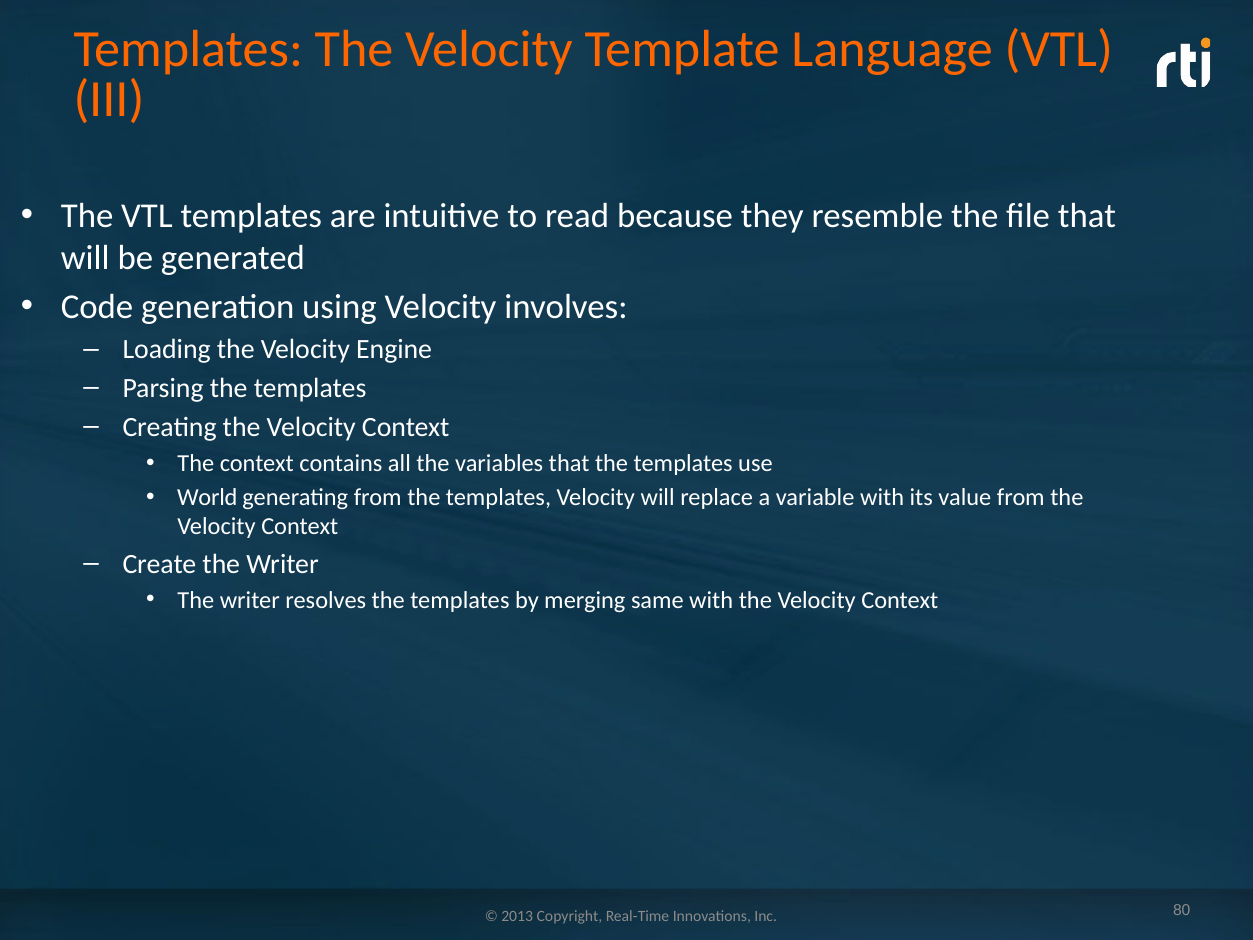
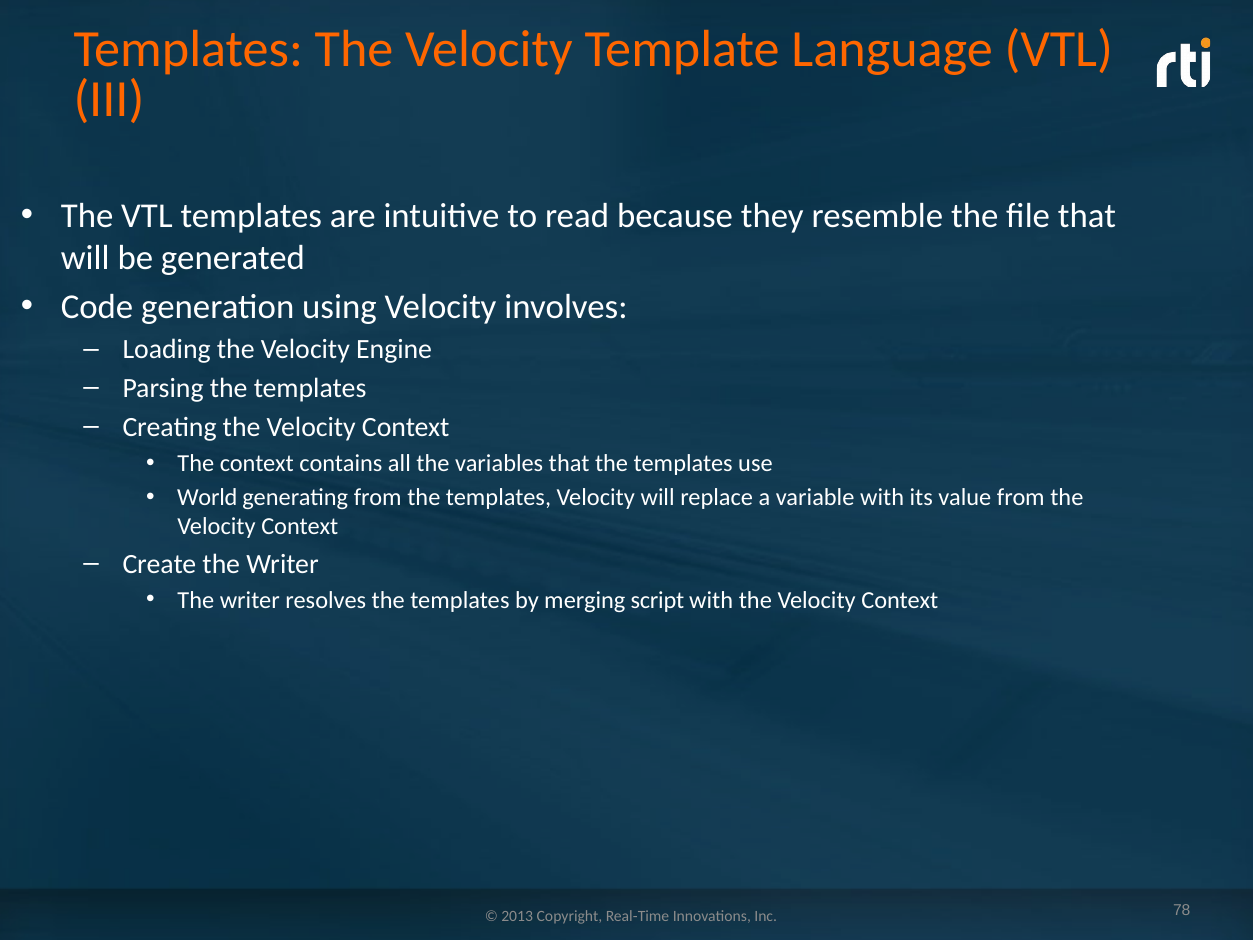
same: same -> script
80: 80 -> 78
